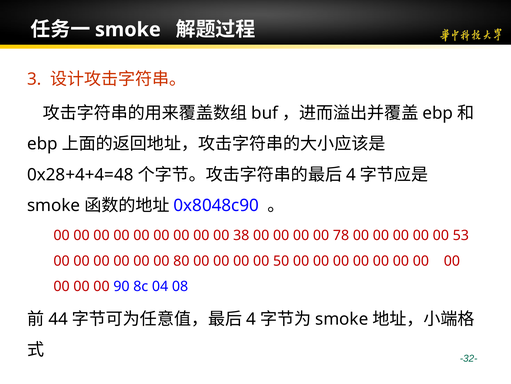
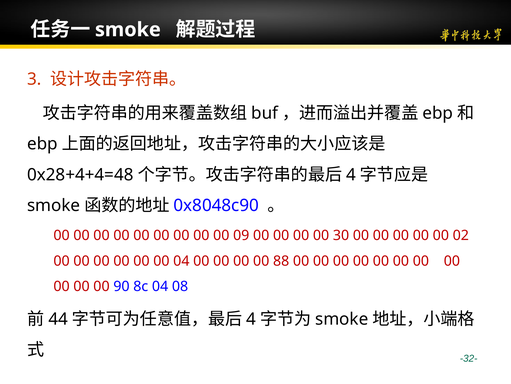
38: 38 -> 09
78: 78 -> 30
53: 53 -> 02
00 80: 80 -> 04
50: 50 -> 88
